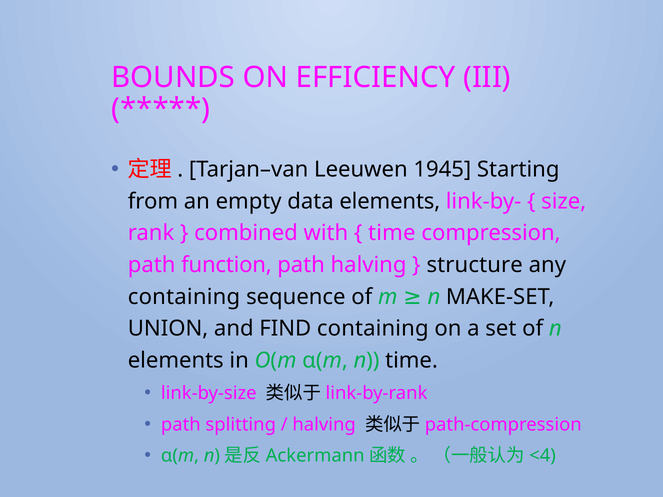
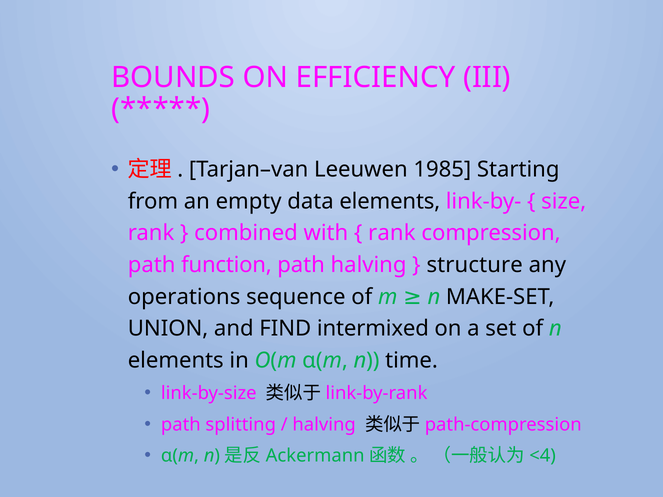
1945: 1945 -> 1985
time at (392, 233): time -> rank
containing at (184, 297): containing -> operations
FIND containing: containing -> intermixed
